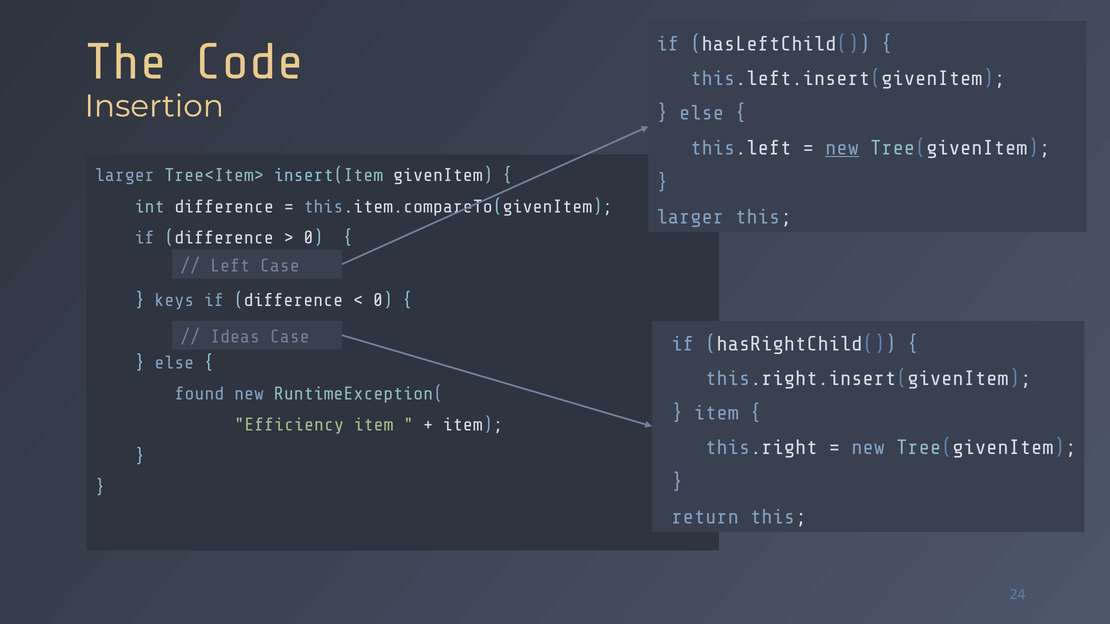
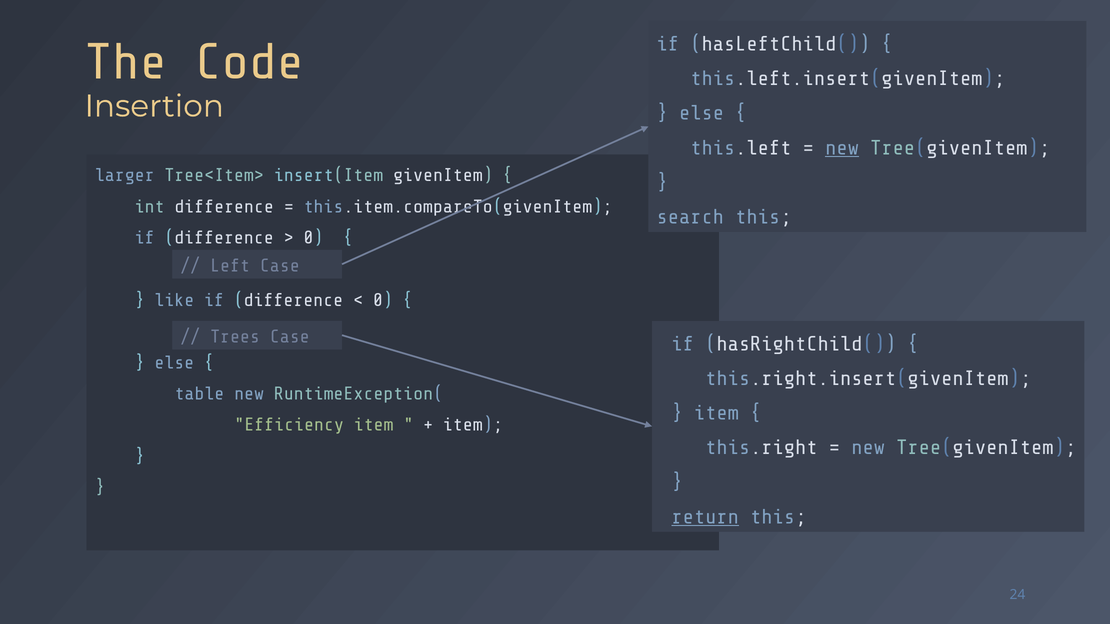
larger at (690, 217): larger -> search
keys: keys -> like
Ideas: Ideas -> Trees
found: found -> table
return underline: none -> present
